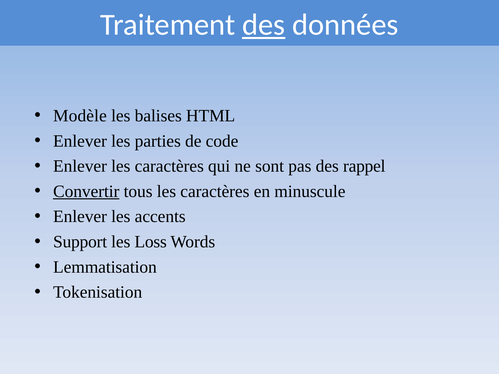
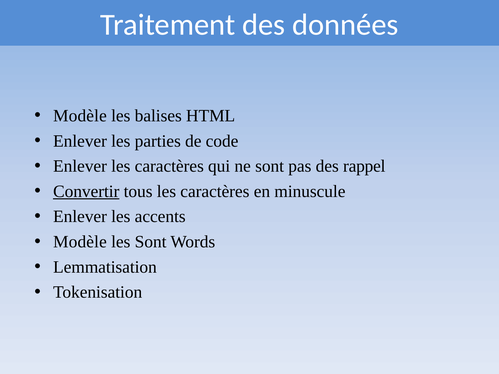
des at (264, 25) underline: present -> none
Support at (80, 242): Support -> Modèle
les Loss: Loss -> Sont
